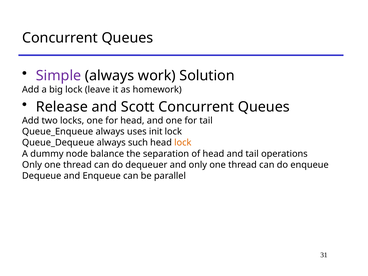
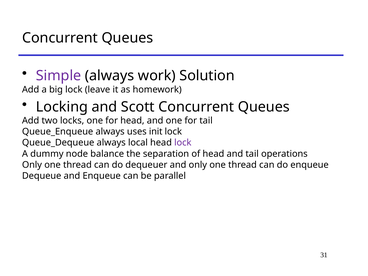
Release: Release -> Locking
such: such -> local
lock at (183, 143) colour: orange -> purple
